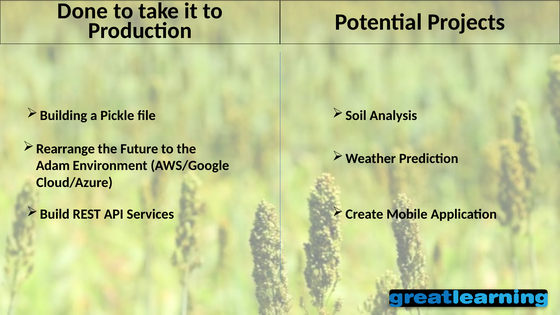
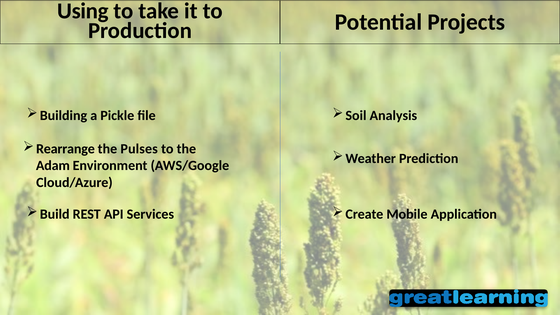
Done: Done -> Using
Future: Future -> Pulses
